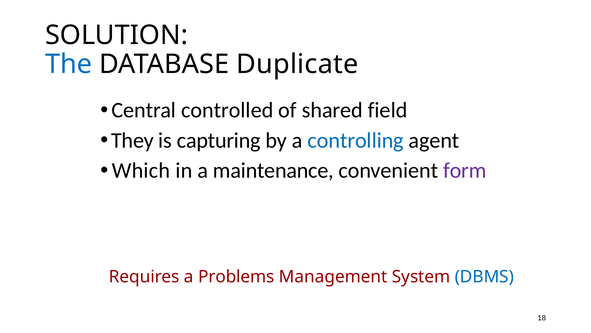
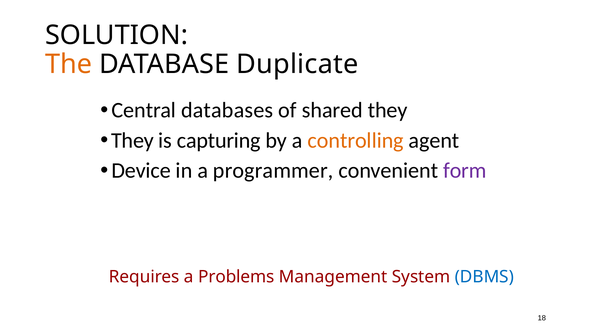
The colour: blue -> orange
controlled: controlled -> databases
shared field: field -> they
controlling colour: blue -> orange
Which: Which -> Device
maintenance: maintenance -> programmer
